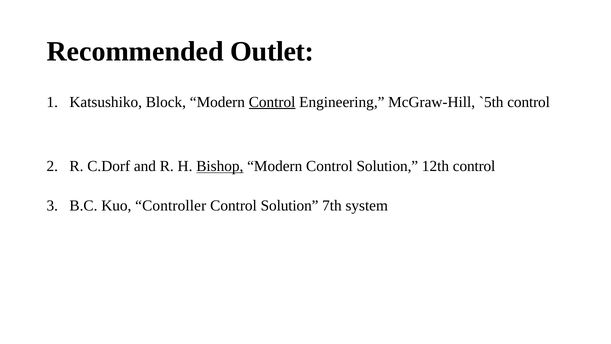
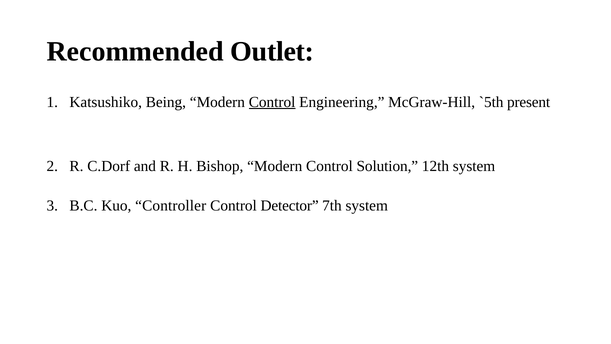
Block: Block -> Being
control at (529, 102): control -> present
Bishop underline: present -> none
12th control: control -> system
Solution at (290, 205): Solution -> Detector
